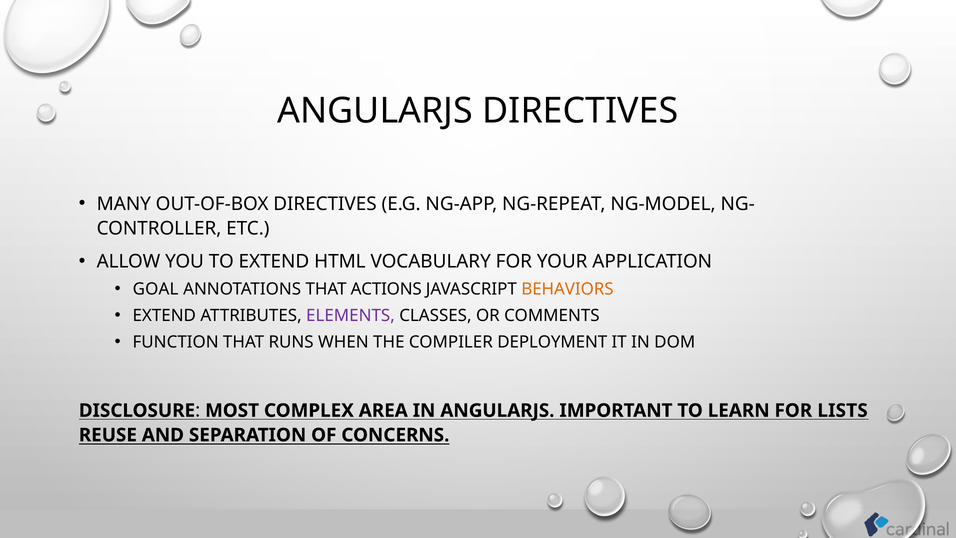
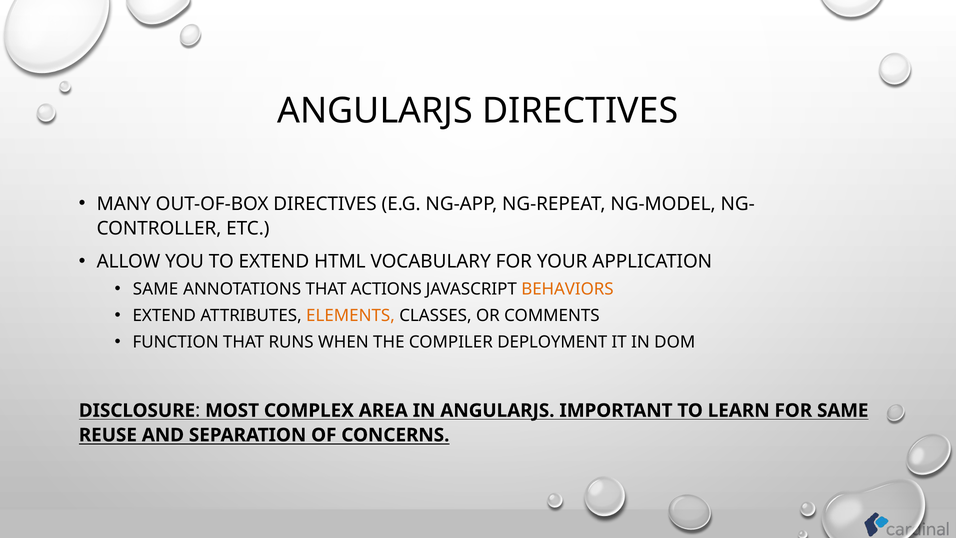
GOAL at (156, 289): GOAL -> SAME
ELEMENTS colour: purple -> orange
FOR LISTS: LISTS -> SAME
